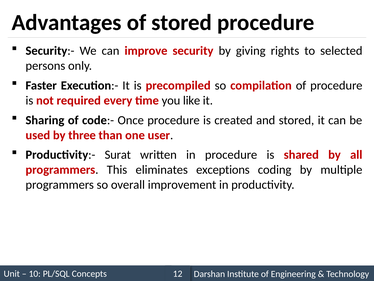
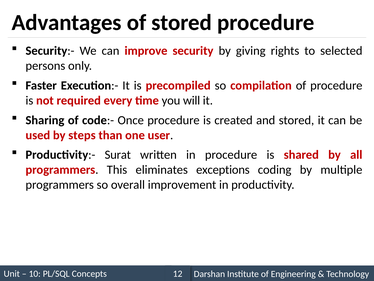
like: like -> will
three: three -> steps
